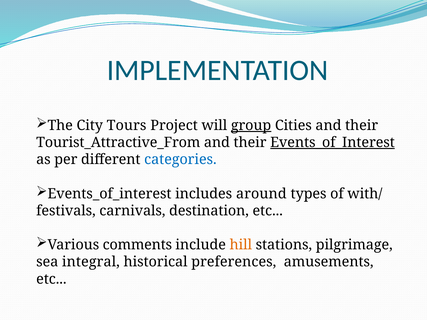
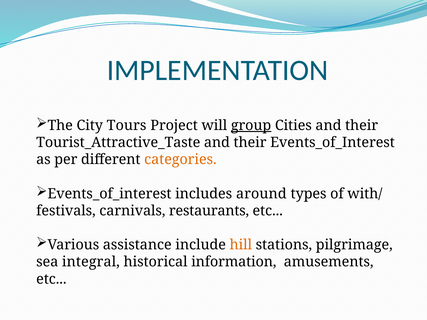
Tourist_Attractive_From: Tourist_Attractive_From -> Tourist_Attractive_Taste
Events_of_Interest at (333, 143) underline: present -> none
categories colour: blue -> orange
destination: destination -> restaurants
comments: comments -> assistance
preferences: preferences -> information
